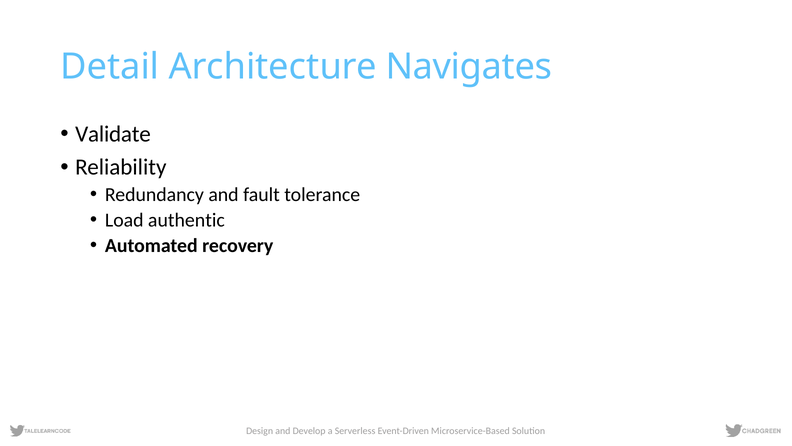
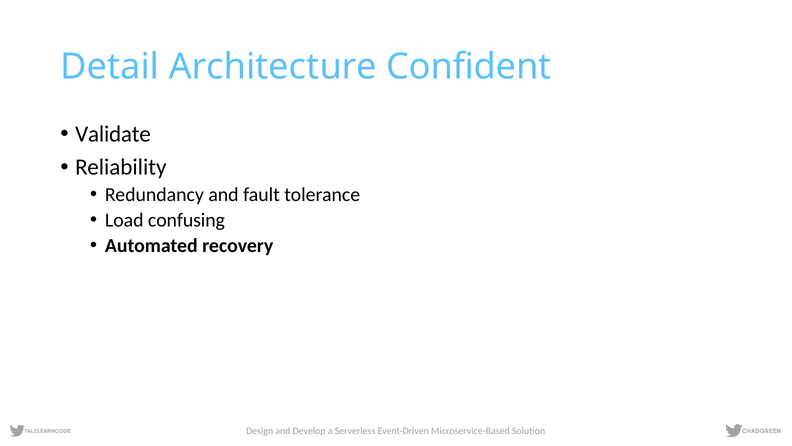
Navigates: Navigates -> Confident
authentic: authentic -> confusing
